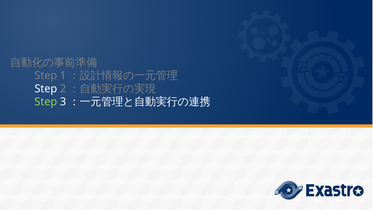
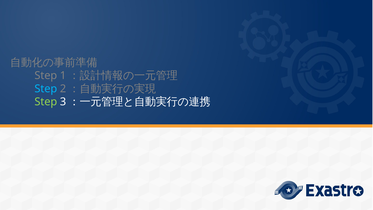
Step at (46, 89) colour: white -> light blue
